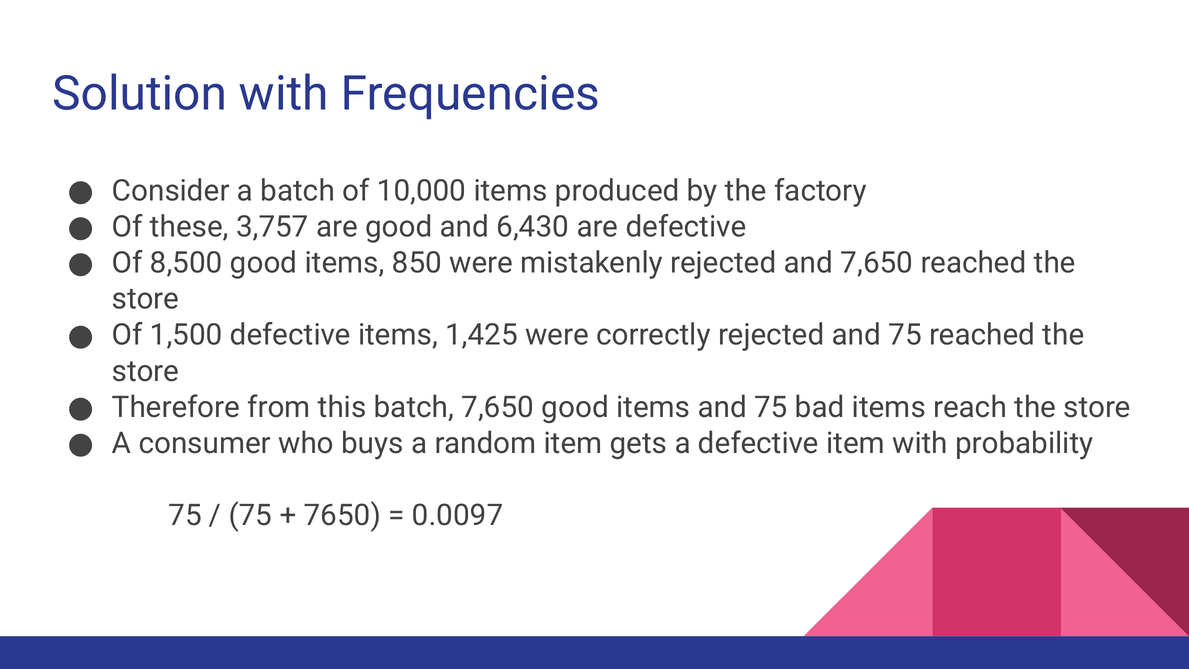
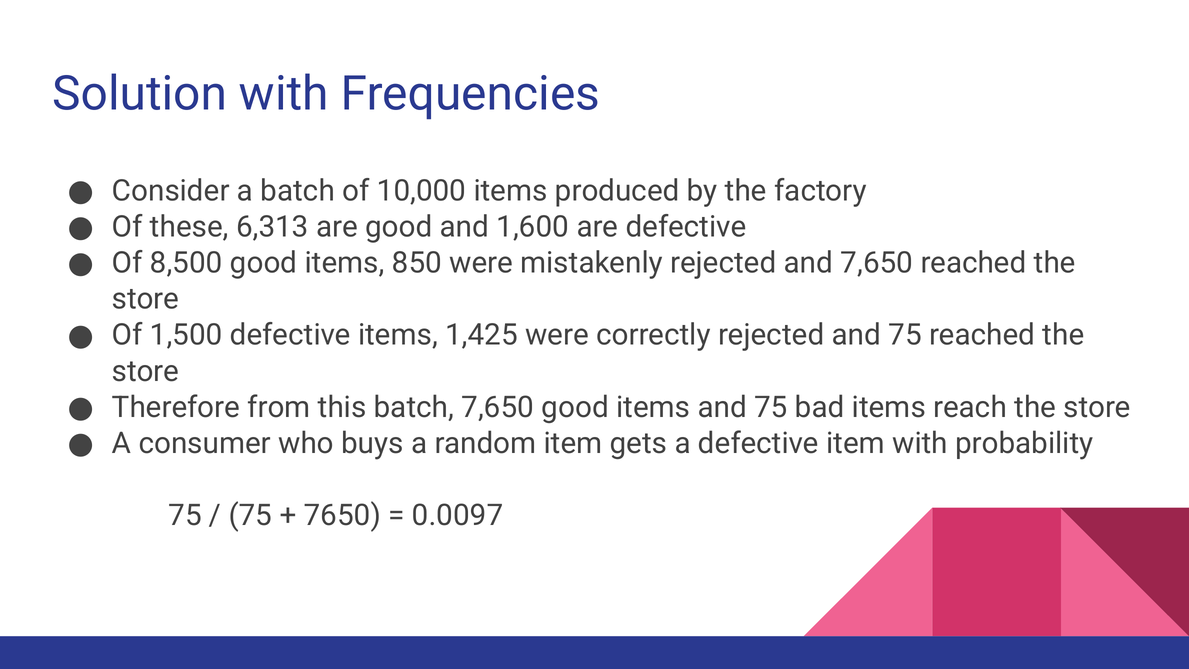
3,757: 3,757 -> 6,313
6,430: 6,430 -> 1,600
